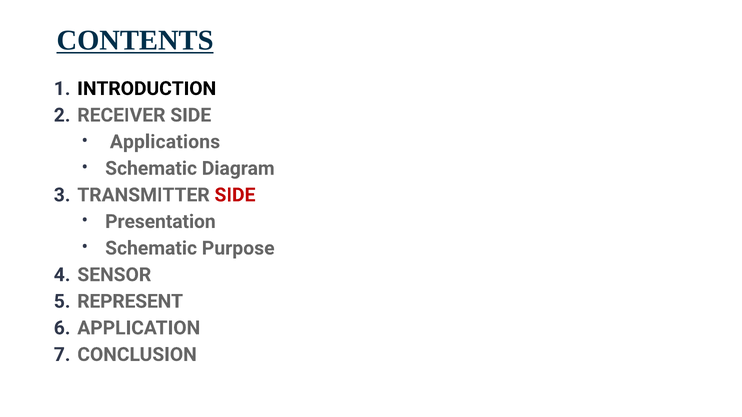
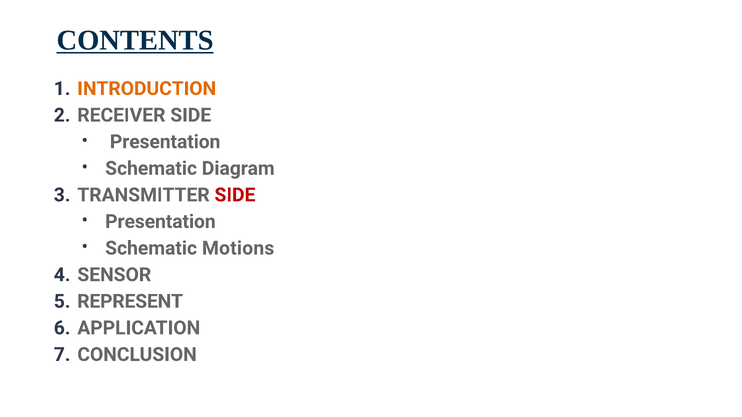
INTRODUCTION colour: black -> orange
Applications at (165, 142): Applications -> Presentation
Purpose: Purpose -> Motions
